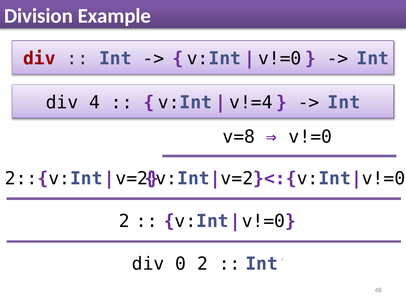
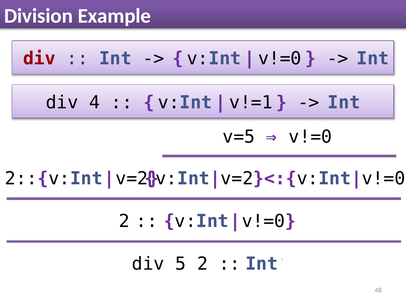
v!=4: v!=4 -> v!=1
v=8: v=8 -> v=5
0: 0 -> 5
